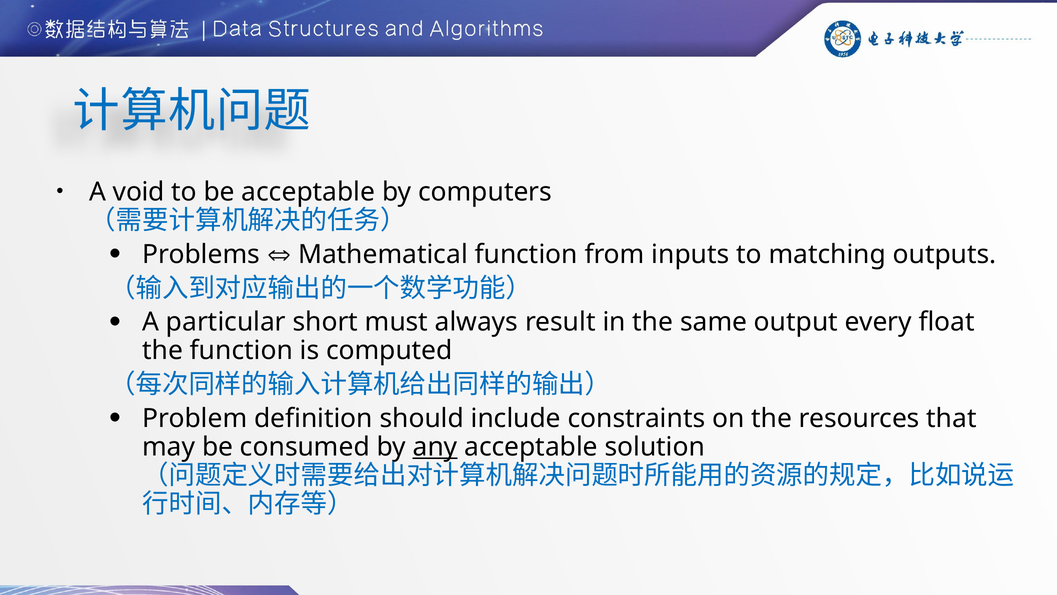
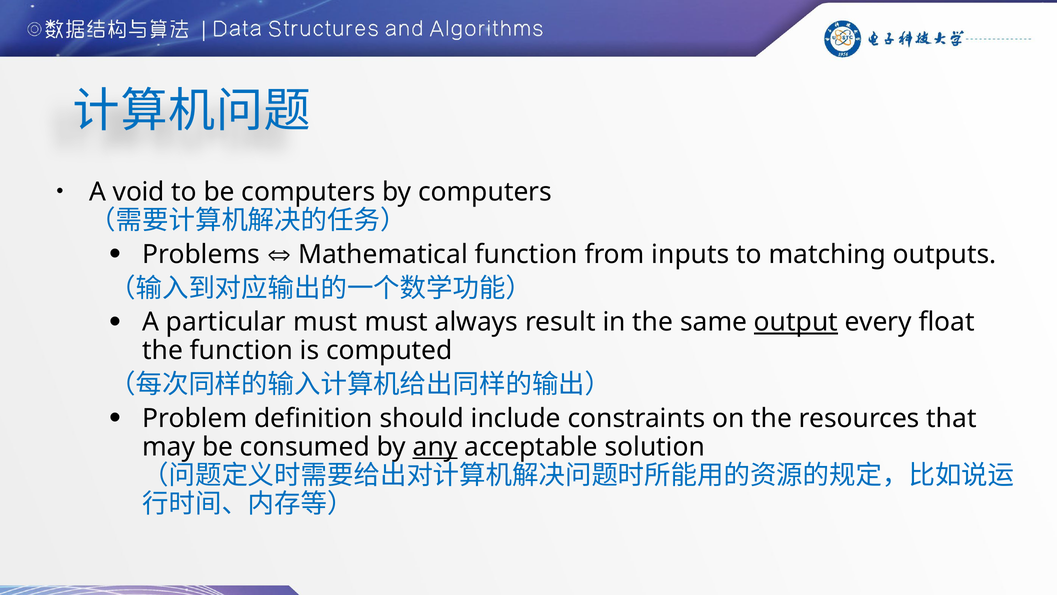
be acceptable: acceptable -> computers
particular short: short -> must
output underline: none -> present
